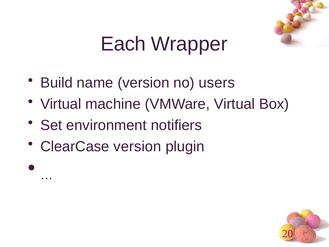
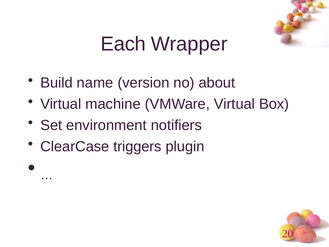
users: users -> about
ClearCase version: version -> triggers
